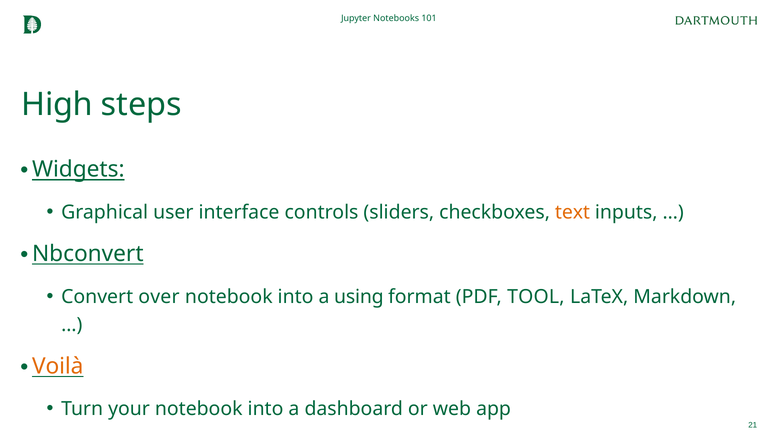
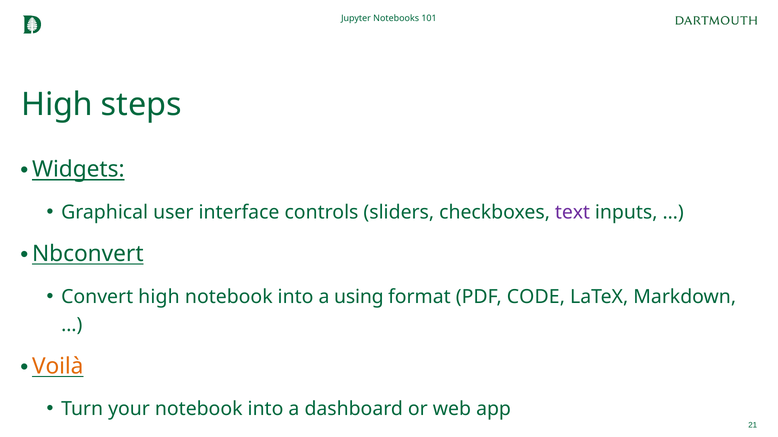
text colour: orange -> purple
Convert over: over -> high
TOOL: TOOL -> CODE
